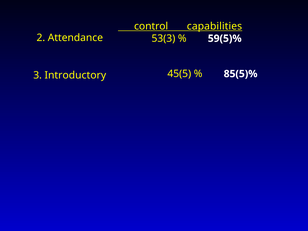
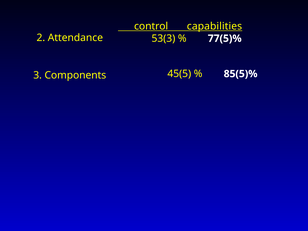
59(5)%: 59(5)% -> 77(5)%
Introductory: Introductory -> Components
